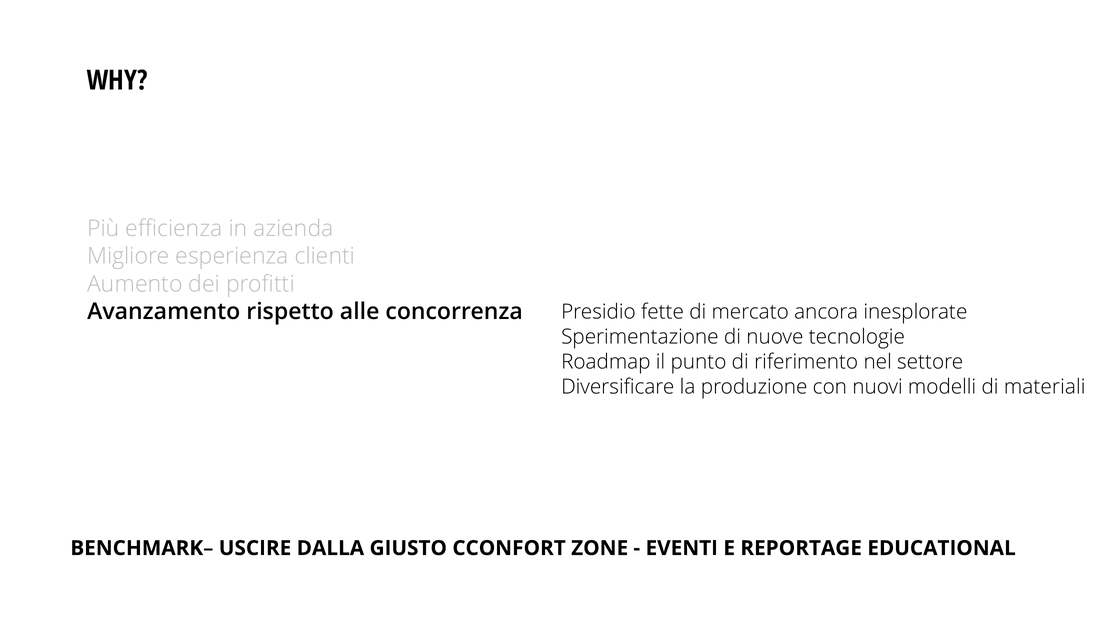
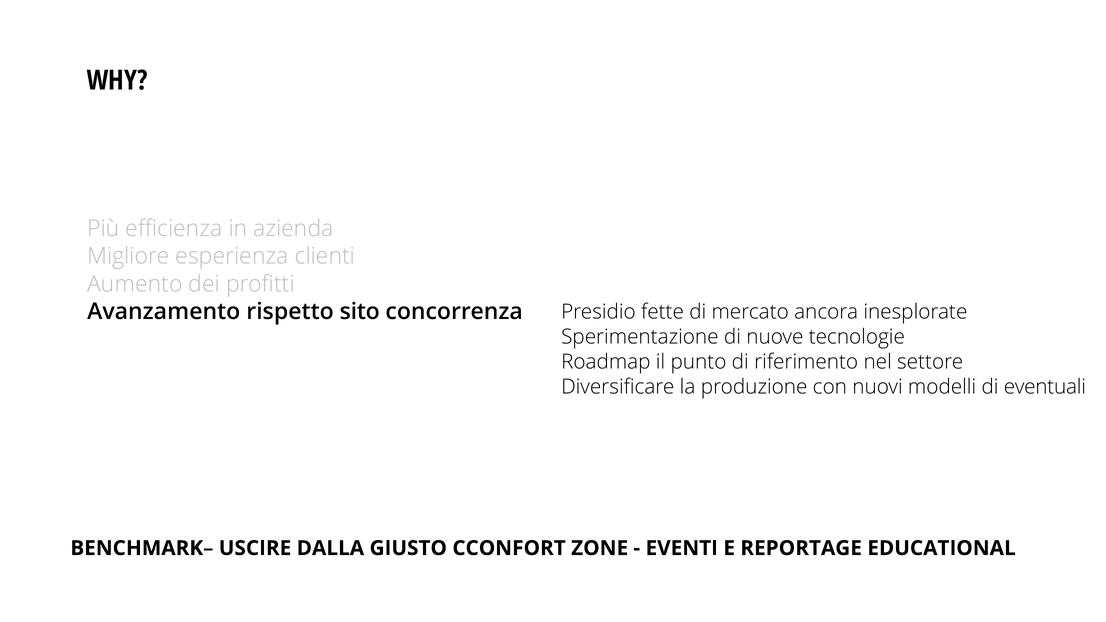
alle: alle -> sito
materiali: materiali -> eventuali
